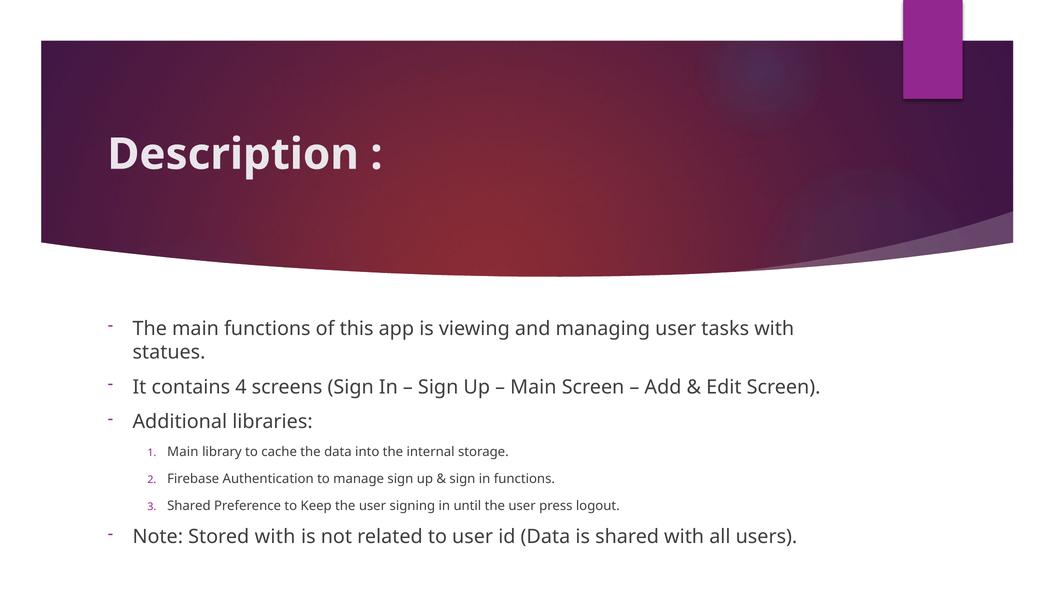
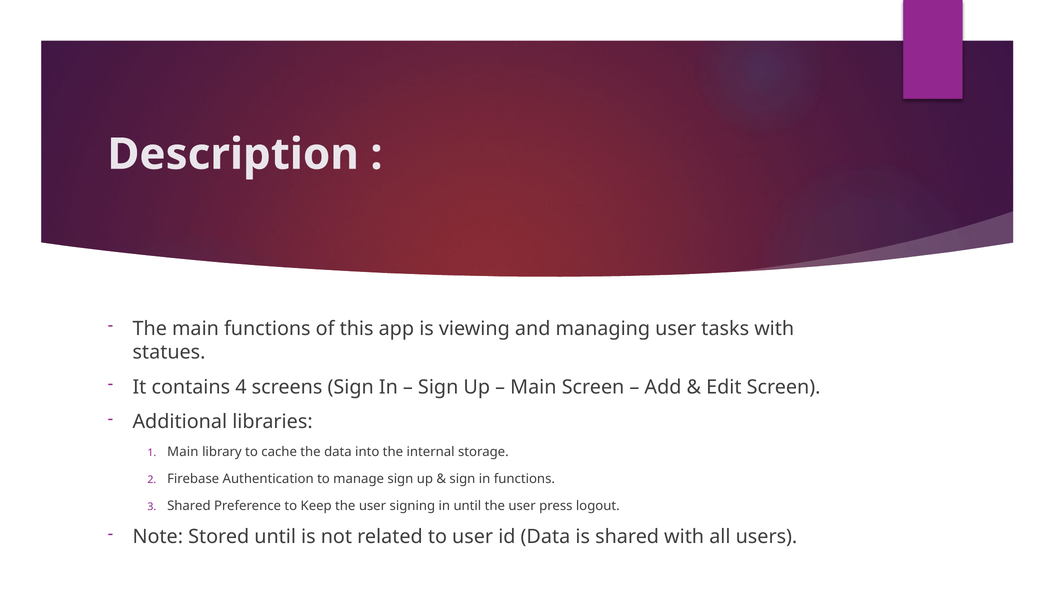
Stored with: with -> until
